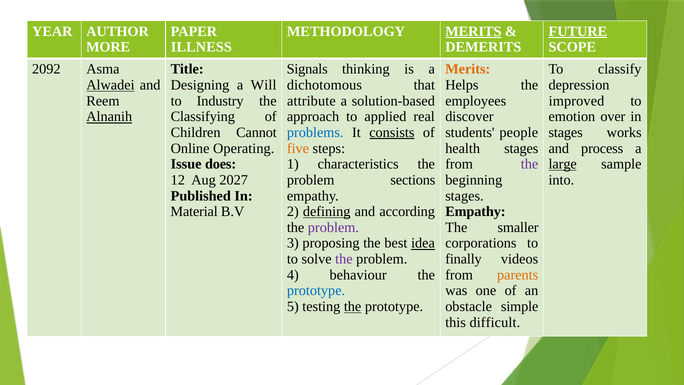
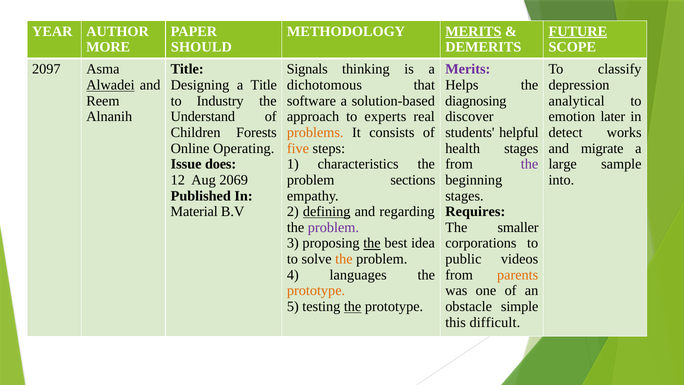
ILLNESS: ILLNESS -> SHOULD
2092: 2092 -> 2097
Merits at (468, 69) colour: orange -> purple
a Will: Will -> Title
attribute: attribute -> software
employees: employees -> diagnosing
improved: improved -> analytical
Alnanih underline: present -> none
Classifying: Classifying -> Understand
applied: applied -> experts
over: over -> later
Cannot: Cannot -> Forests
problems colour: blue -> orange
consists underline: present -> none
people: people -> helpful
stages at (566, 132): stages -> detect
process: process -> migrate
large underline: present -> none
2027: 2027 -> 2069
according: according -> regarding
Empathy at (475, 211): Empathy -> Requires
the at (372, 243) underline: none -> present
idea underline: present -> none
the at (344, 259) colour: purple -> orange
finally: finally -> public
behaviour: behaviour -> languages
prototype at (316, 291) colour: blue -> orange
